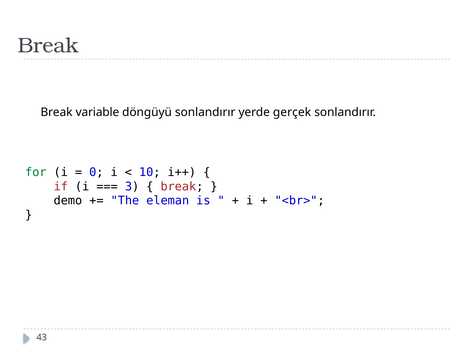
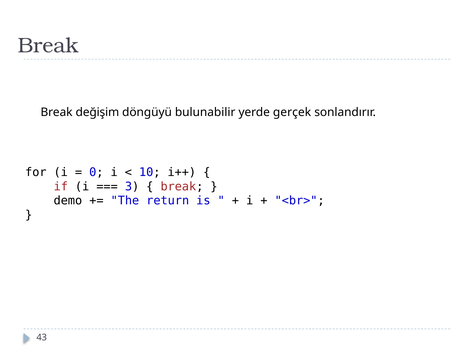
variable: variable -> değişim
döngüyü sonlandırır: sonlandırır -> bulunabilir
for colour: green -> black
eleman: eleman -> return
